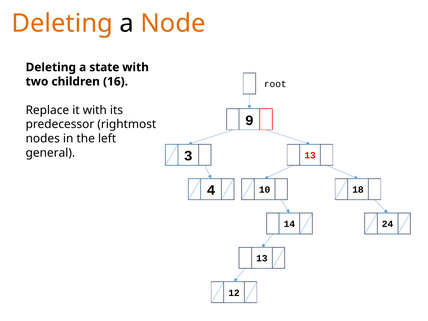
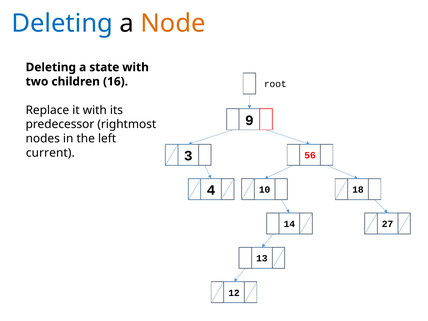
Deleting at (62, 23) colour: orange -> blue
general: general -> current
3 13: 13 -> 56
24: 24 -> 27
